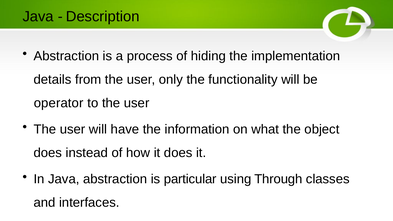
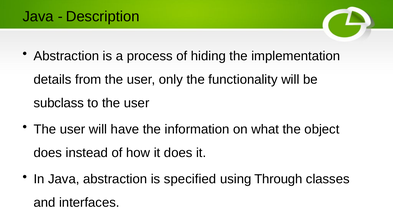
operator: operator -> subclass
particular: particular -> specified
